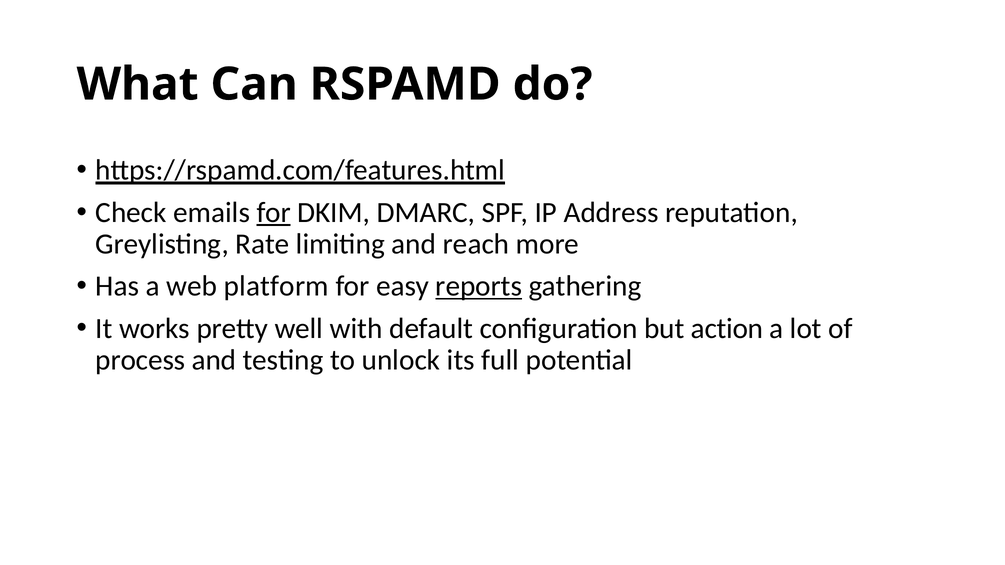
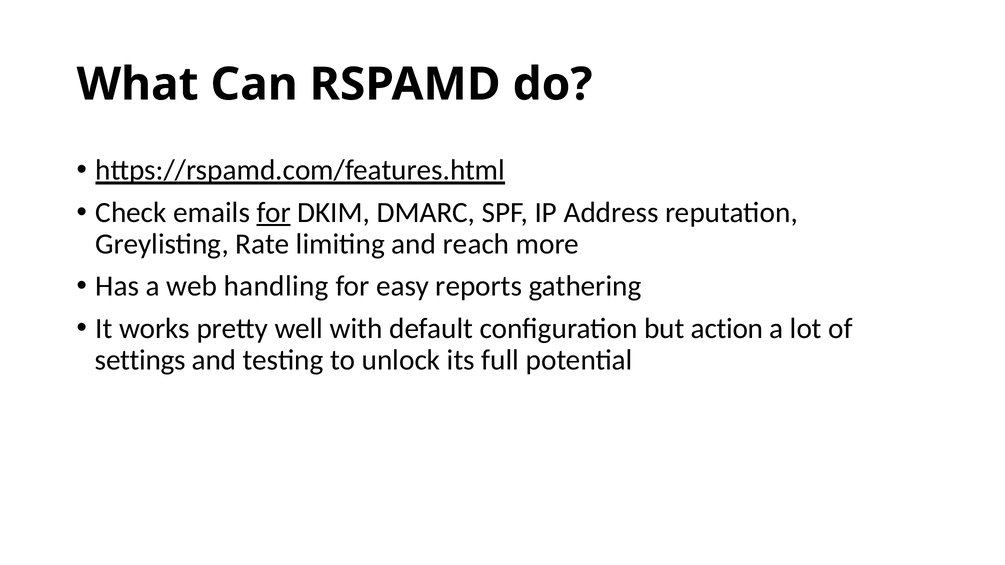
platform: platform -> handling
reports underline: present -> none
process: process -> settings
